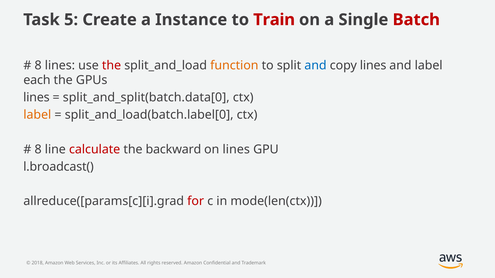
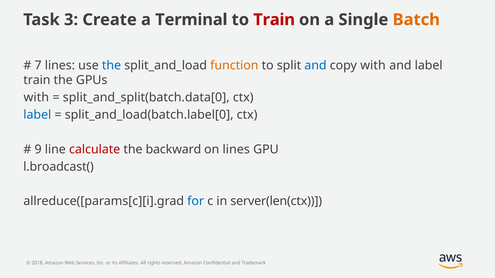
5: 5 -> 3
Instance: Instance -> Terminal
Batch colour: red -> orange
8 at (38, 65): 8 -> 7
the at (112, 65) colour: red -> blue
copy lines: lines -> with
each at (37, 80): each -> train
lines at (36, 98): lines -> with
label at (37, 115) colour: orange -> blue
8 at (38, 150): 8 -> 9
for colour: red -> blue
mode(len(ctx: mode(len(ctx -> server(len(ctx
